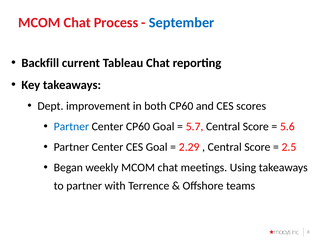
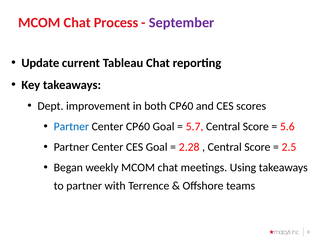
September colour: blue -> purple
Backfill: Backfill -> Update
2.29: 2.29 -> 2.28
